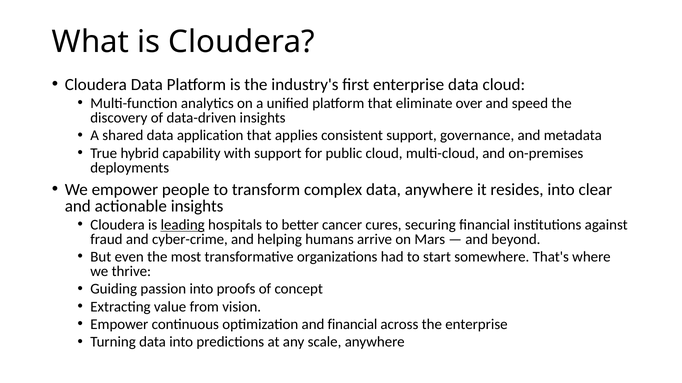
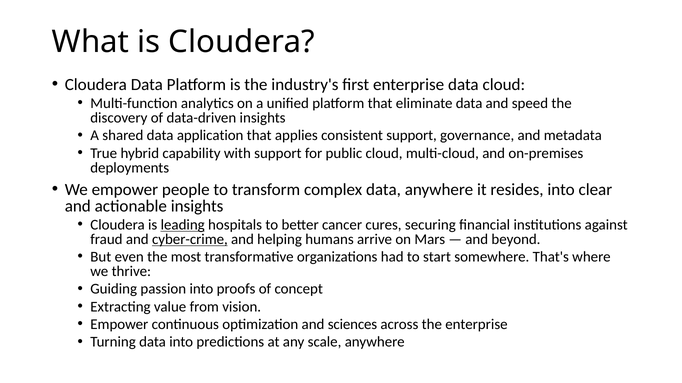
eliminate over: over -> data
cyber-crime underline: none -> present
and financial: financial -> sciences
